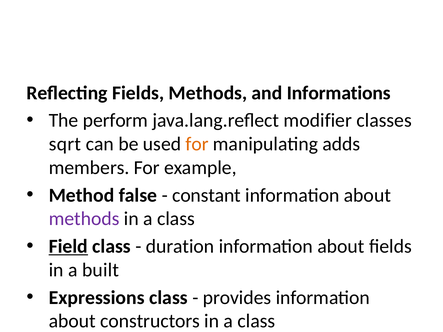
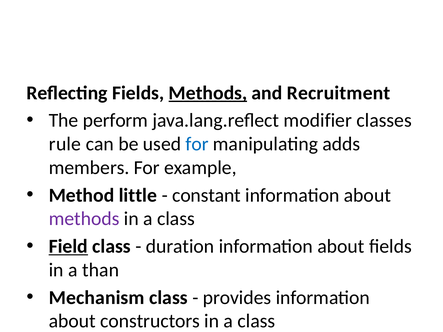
Methods at (208, 93) underline: none -> present
Informations: Informations -> Recruitment
sqrt: sqrt -> rule
for at (197, 144) colour: orange -> blue
false: false -> little
built: built -> than
Expressions: Expressions -> Mechanism
